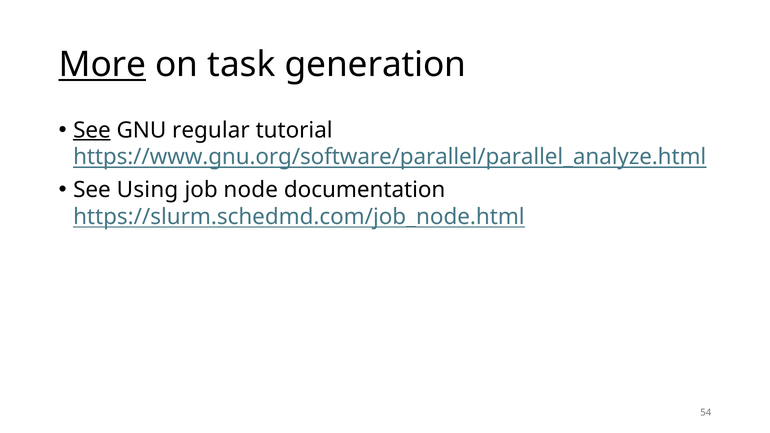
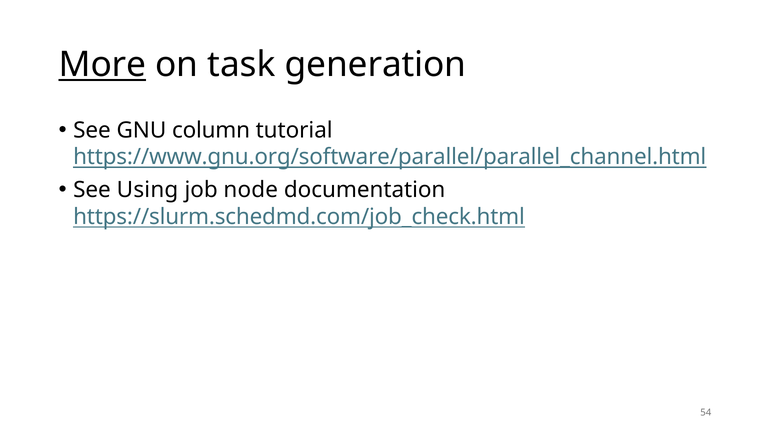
See at (92, 130) underline: present -> none
regular: regular -> column
https://www.gnu.org/software/parallel/parallel_analyze.html: https://www.gnu.org/software/parallel/parallel_analyze.html -> https://www.gnu.org/software/parallel/parallel_channel.html
https://slurm.schedmd.com/job_node.html: https://slurm.schedmd.com/job_node.html -> https://slurm.schedmd.com/job_check.html
